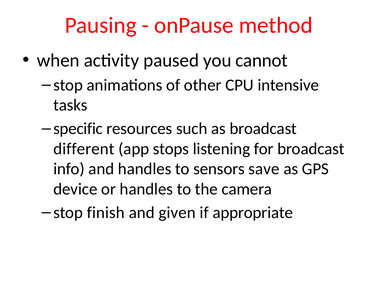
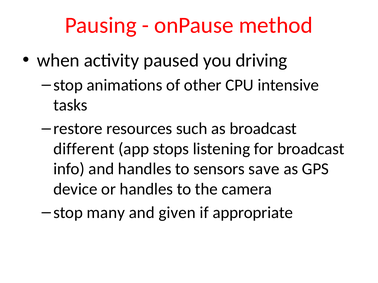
cannot: cannot -> driving
specific: specific -> restore
finish: finish -> many
